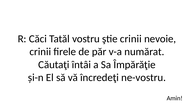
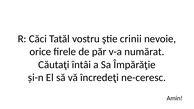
crinii at (40, 52): crinii -> orice
ne-vostru: ne-vostru -> ne-ceresc
